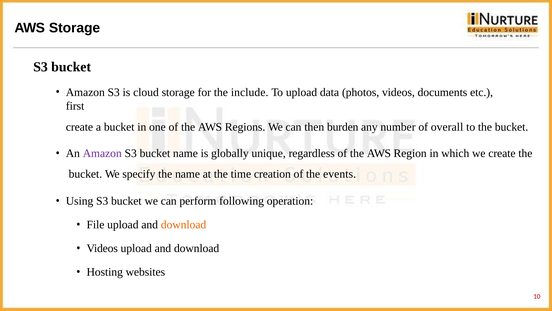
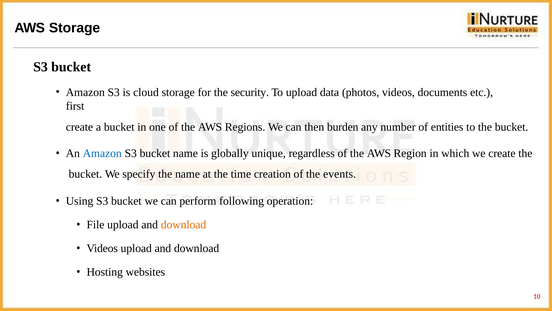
include: include -> security
overall: overall -> entities
Amazon at (102, 153) colour: purple -> blue
